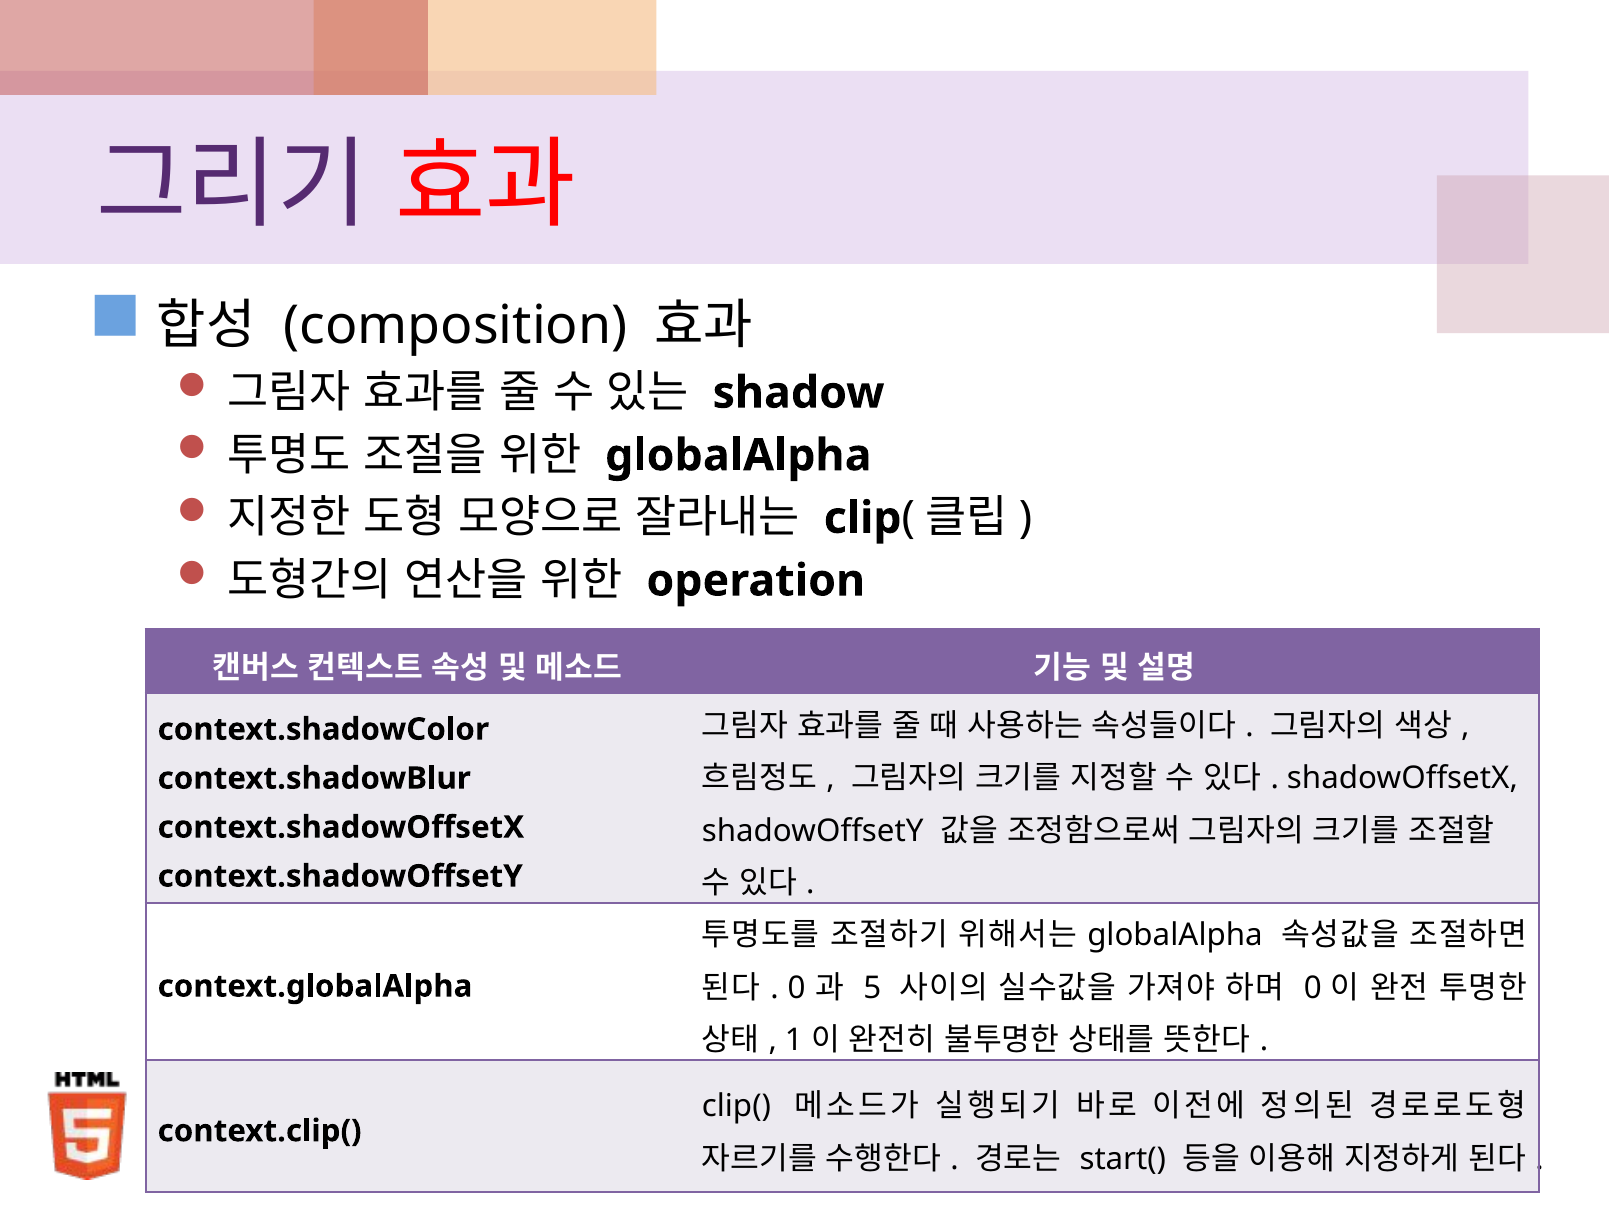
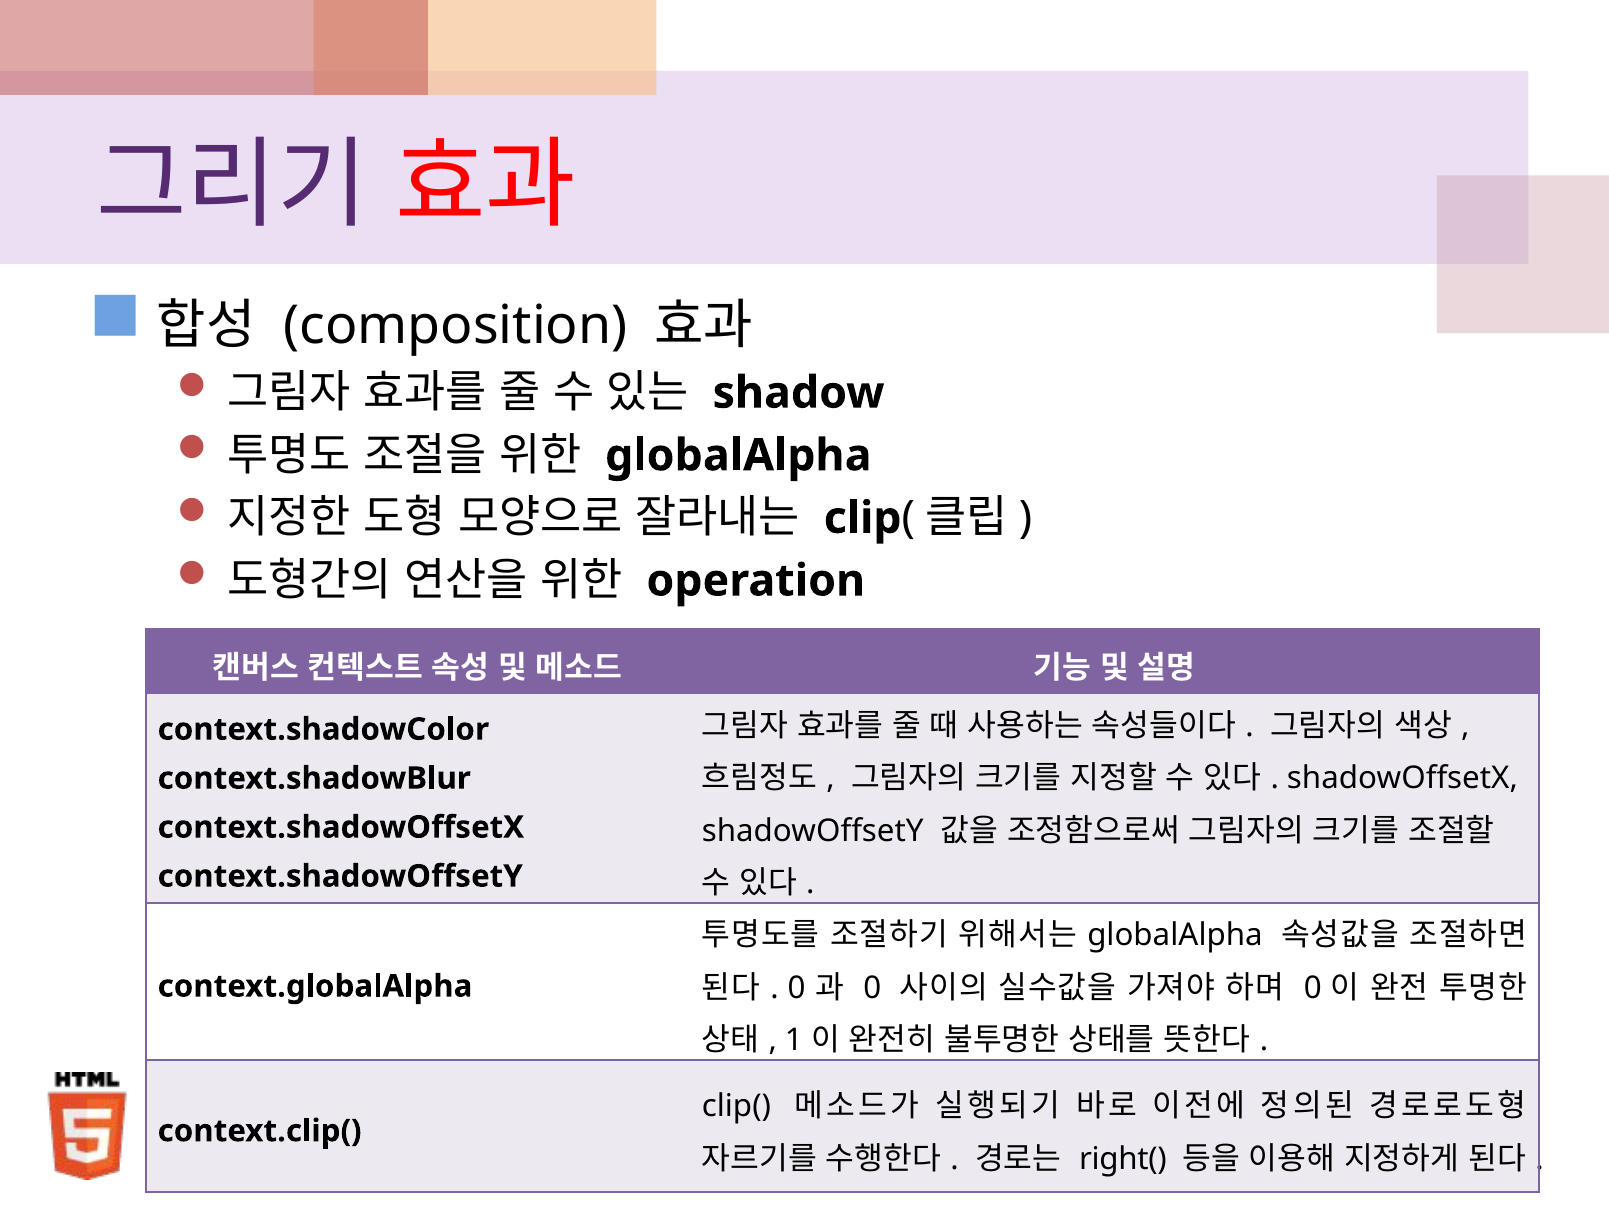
5 at (872, 988): 5 -> 0
start(: start( -> right(
